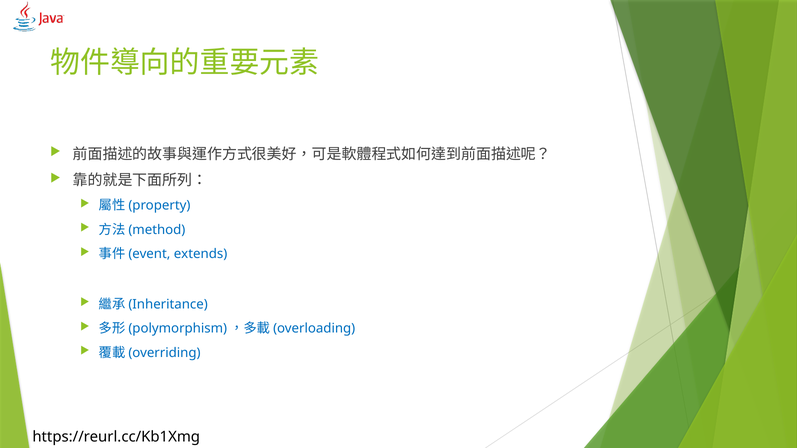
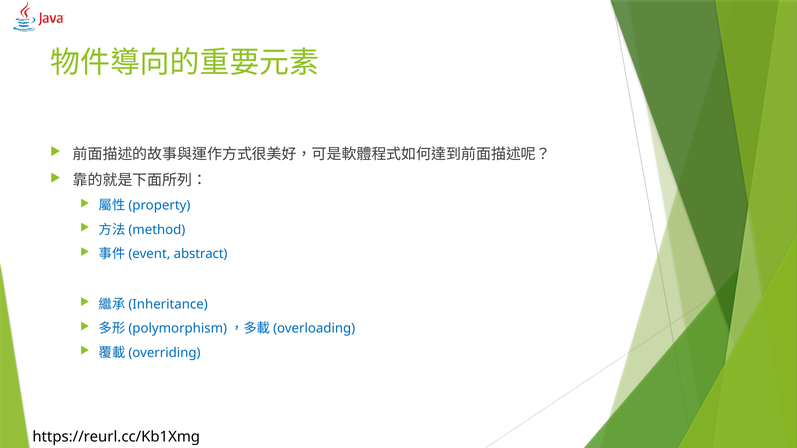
extends: extends -> abstract
